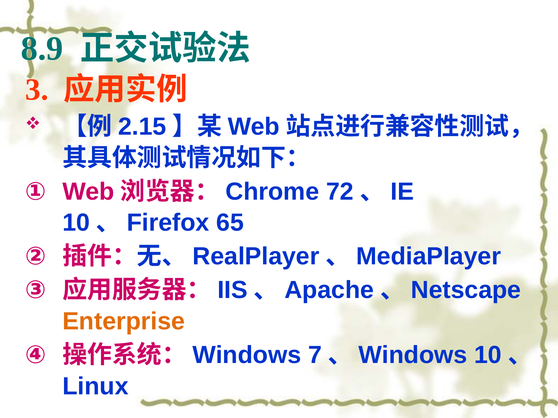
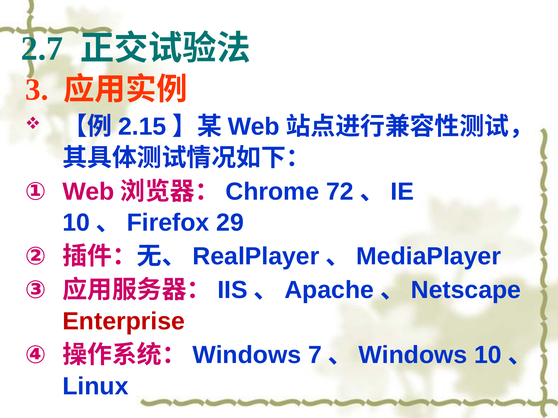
8.9: 8.9 -> 2.7
65: 65 -> 29
Enterprise colour: orange -> red
